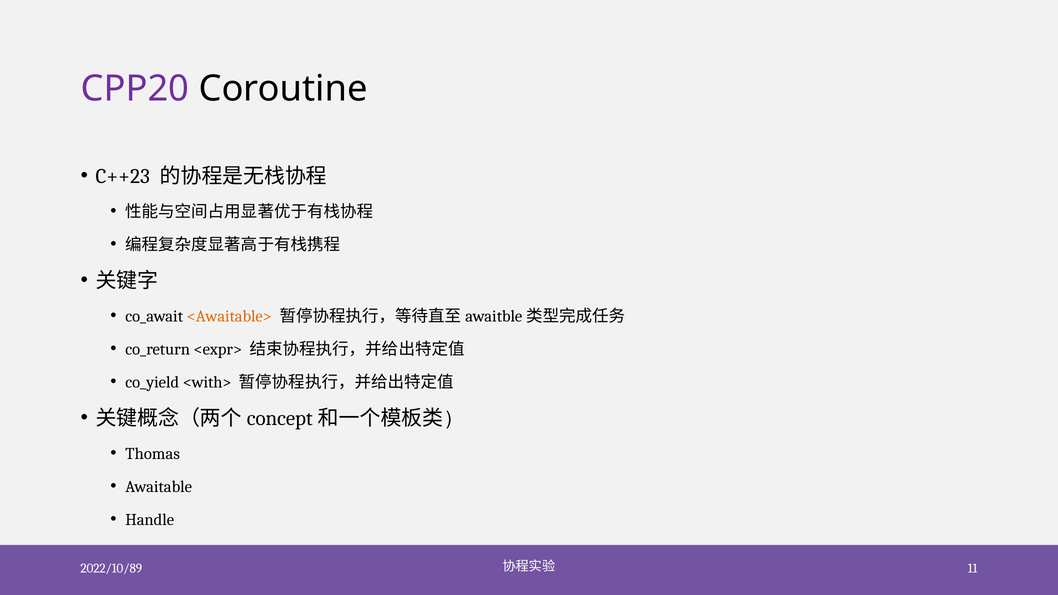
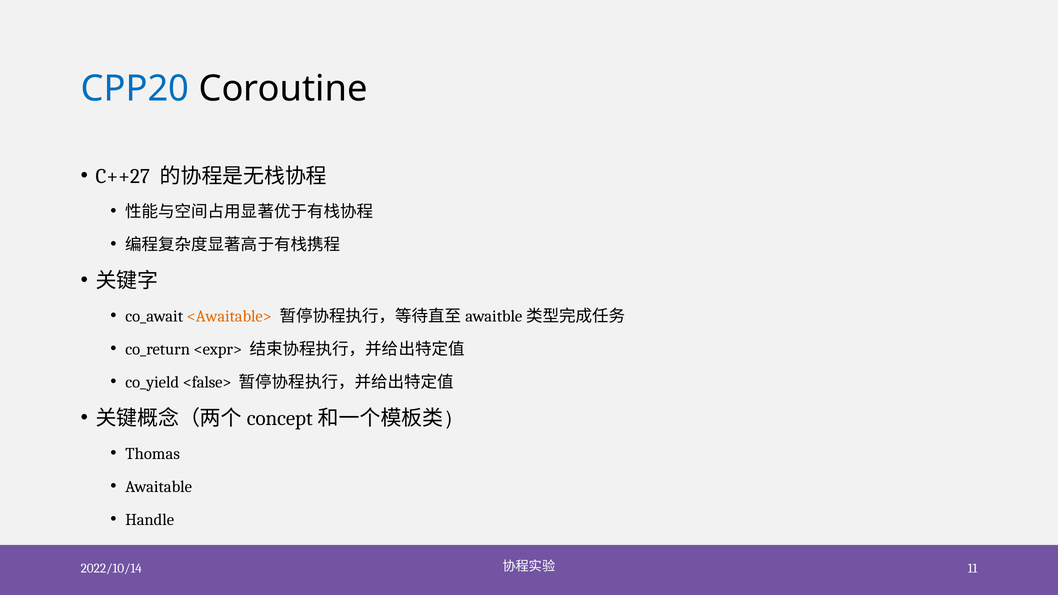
CPP20 colour: purple -> blue
C++23: C++23 -> C++27
<with>: <with> -> <false>
2022/10/89: 2022/10/89 -> 2022/10/14
